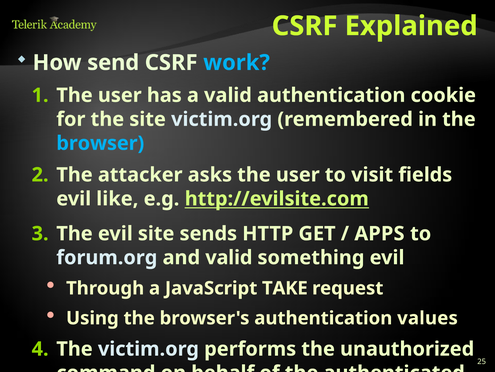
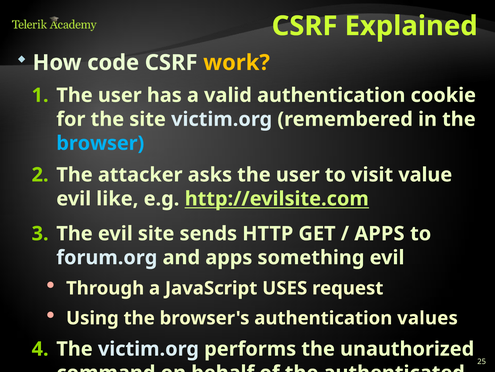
send: send -> code
work colour: light blue -> yellow
fields: fields -> value
and valid: valid -> apps
TAKE: TAKE -> USES
